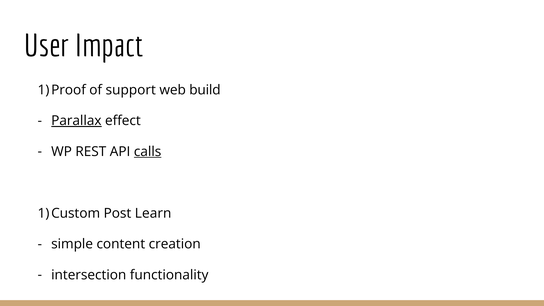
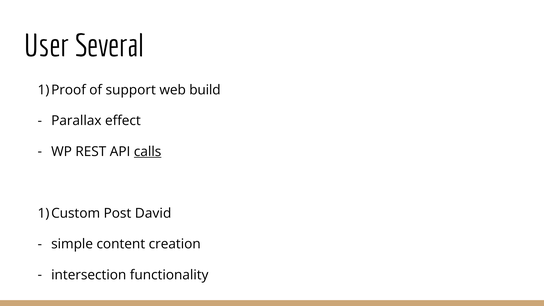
Impact: Impact -> Several
Parallax underline: present -> none
Learn: Learn -> David
